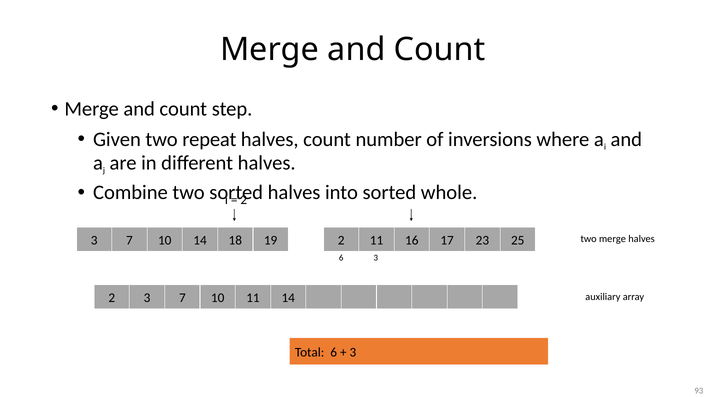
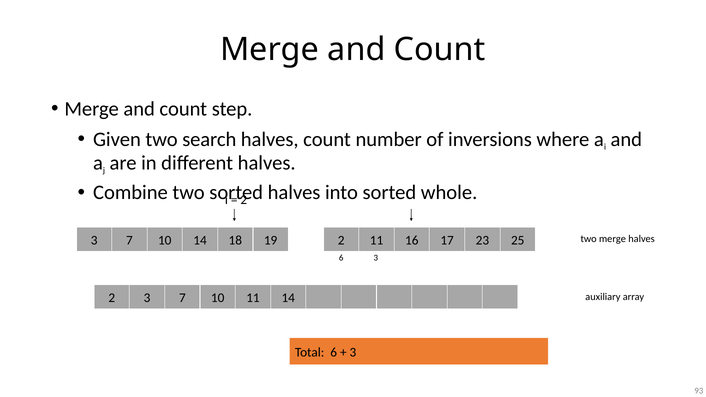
repeat: repeat -> search
